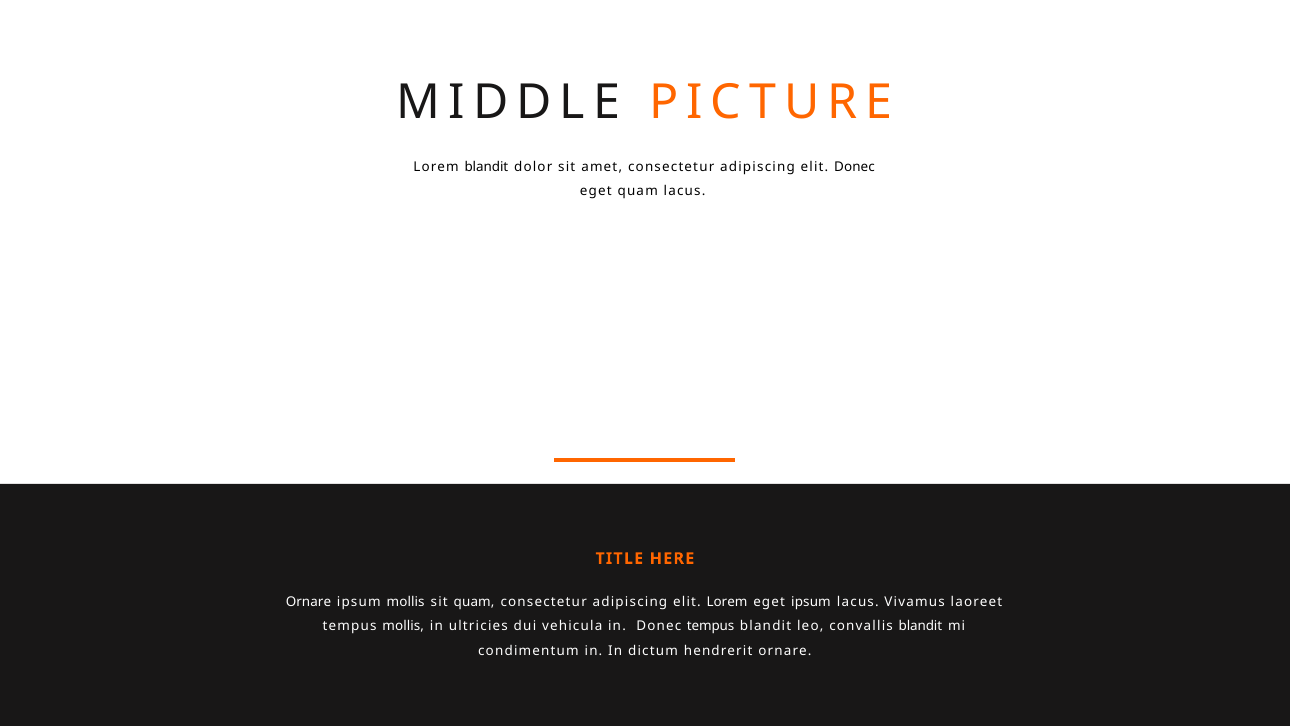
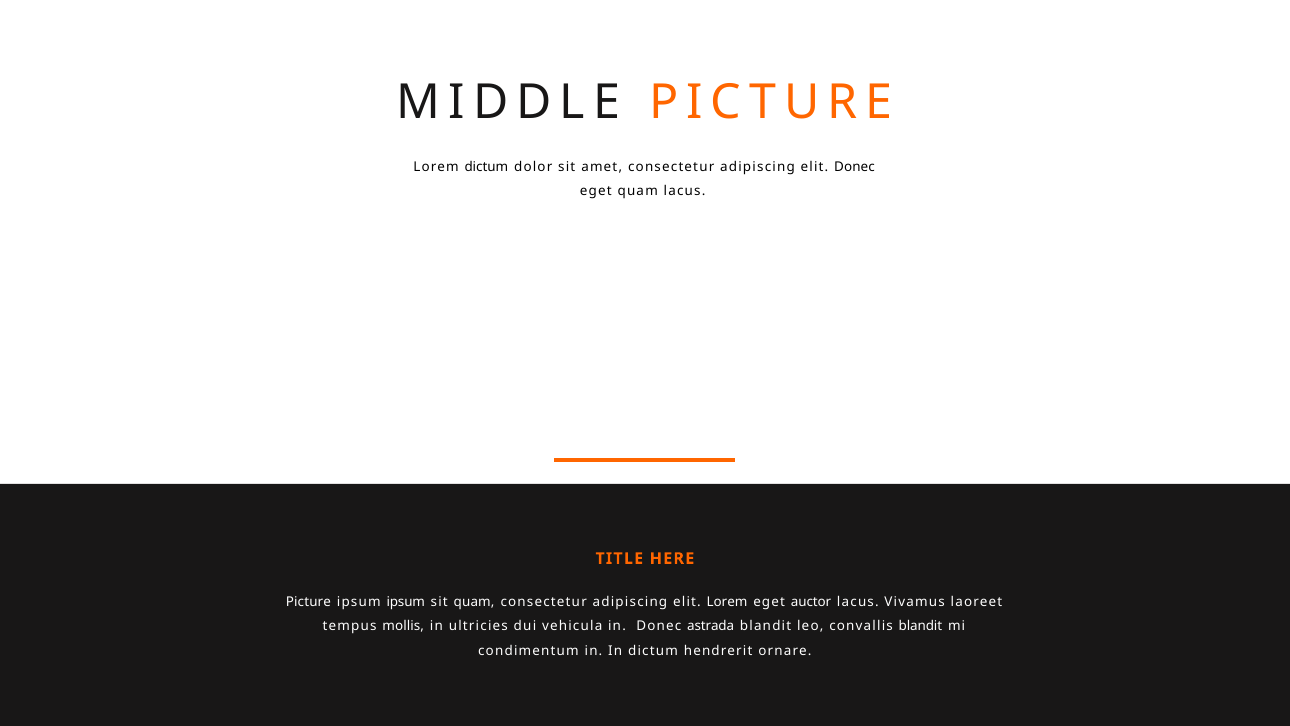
Lorem blandit: blandit -> dictum
Ornare at (308, 602): Ornare -> Picture
ipsum mollis: mollis -> ipsum
eget ipsum: ipsum -> auctor
Donec tempus: tempus -> astrada
